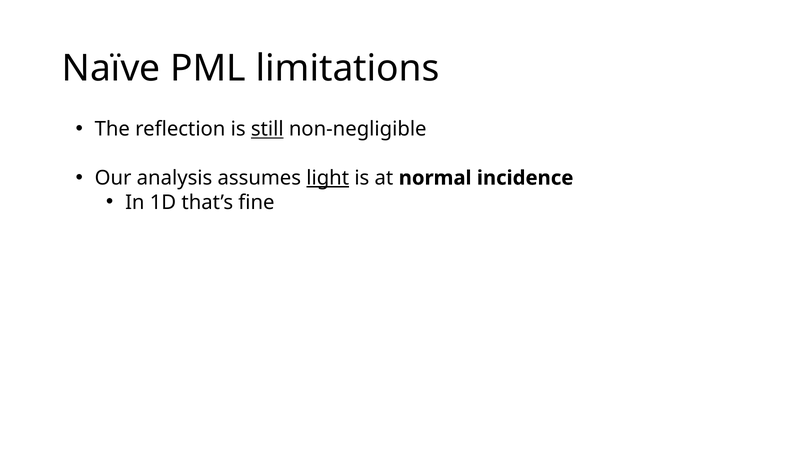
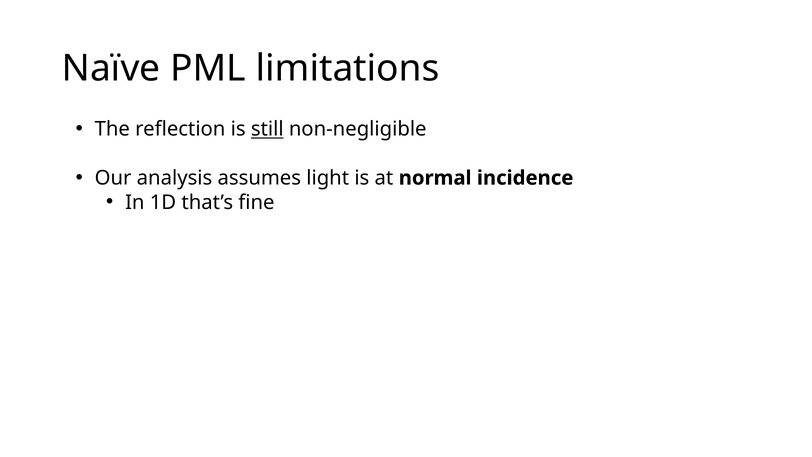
light underline: present -> none
